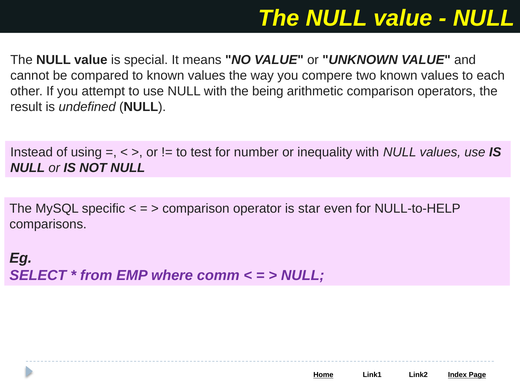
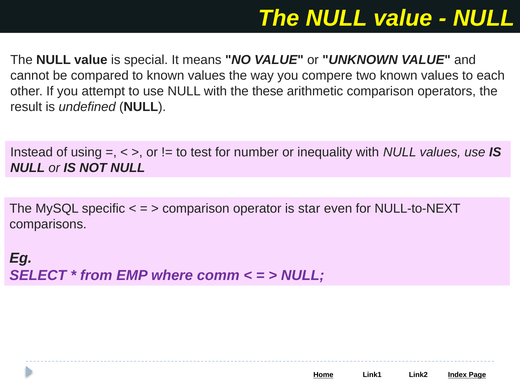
being: being -> these
NULL-to-HELP: NULL-to-HELP -> NULL-to-NEXT
